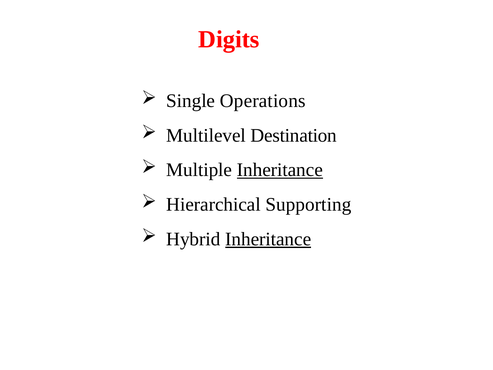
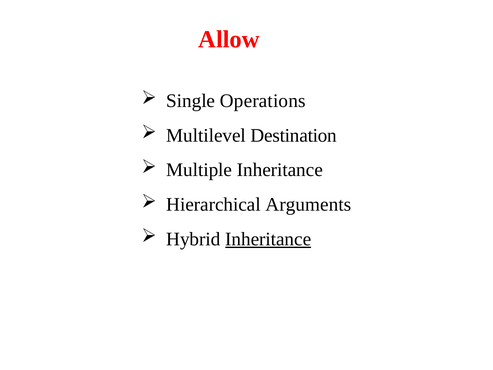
Digits: Digits -> Allow
Inheritance at (280, 170) underline: present -> none
Supporting: Supporting -> Arguments
